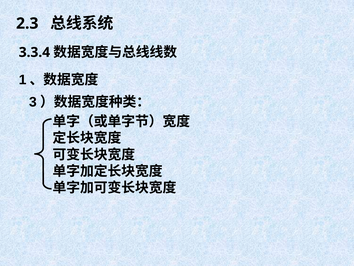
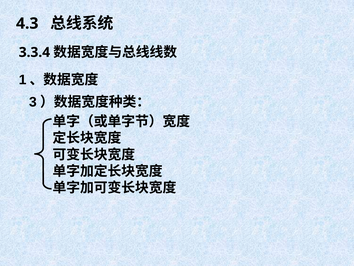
2.3: 2.3 -> 4.3
